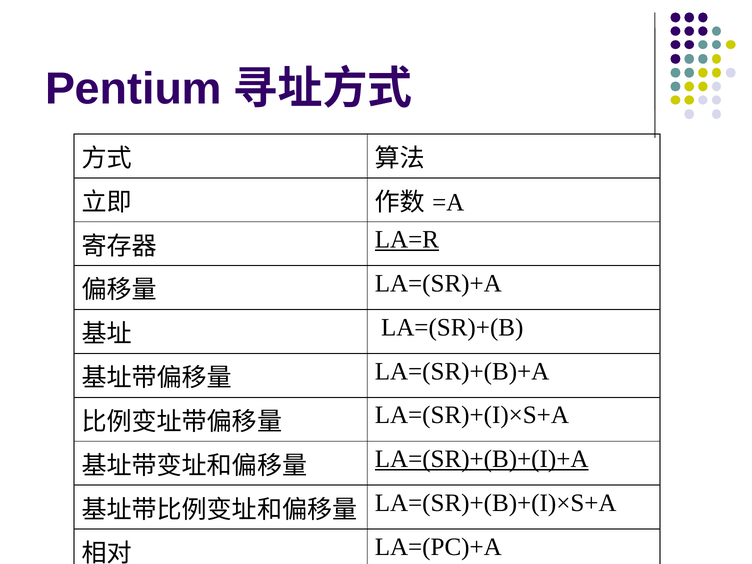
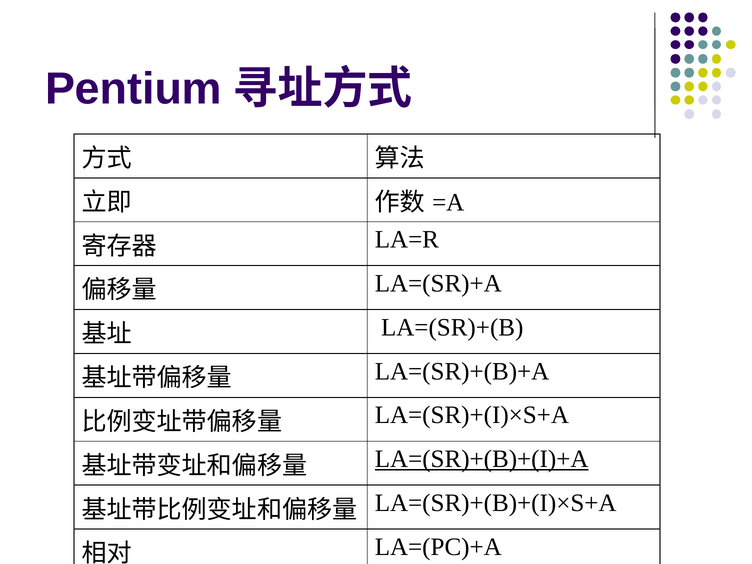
LA=R underline: present -> none
